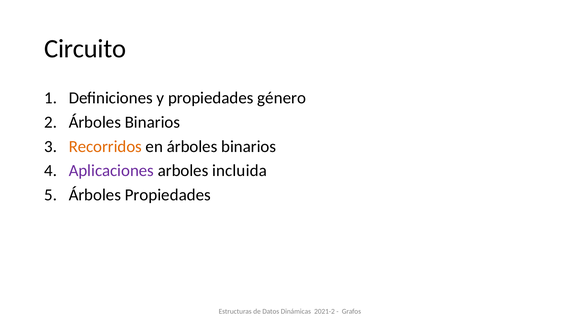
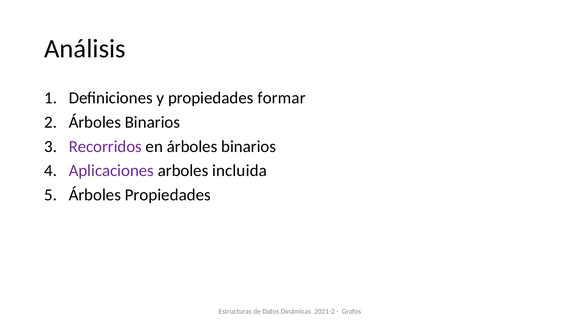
Circuito: Circuito -> Análisis
género: género -> formar
Recorridos colour: orange -> purple
